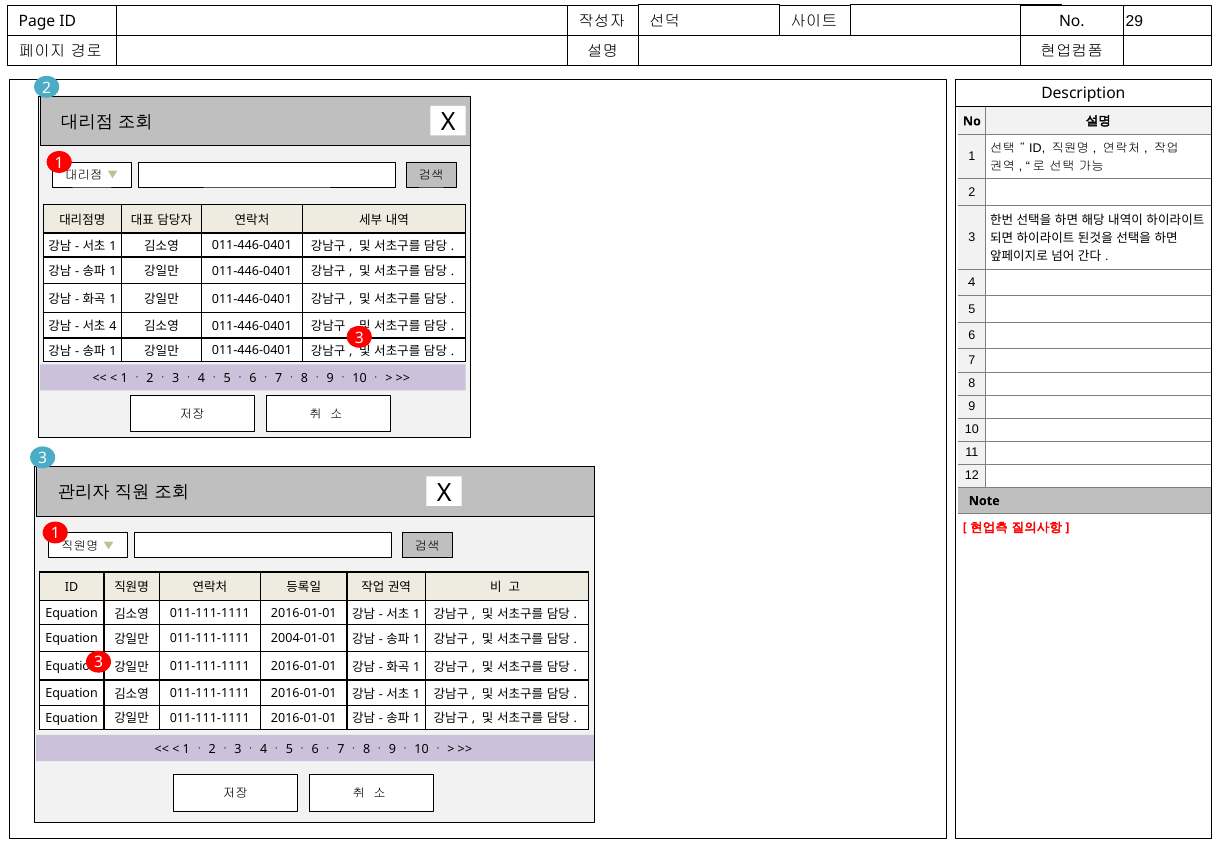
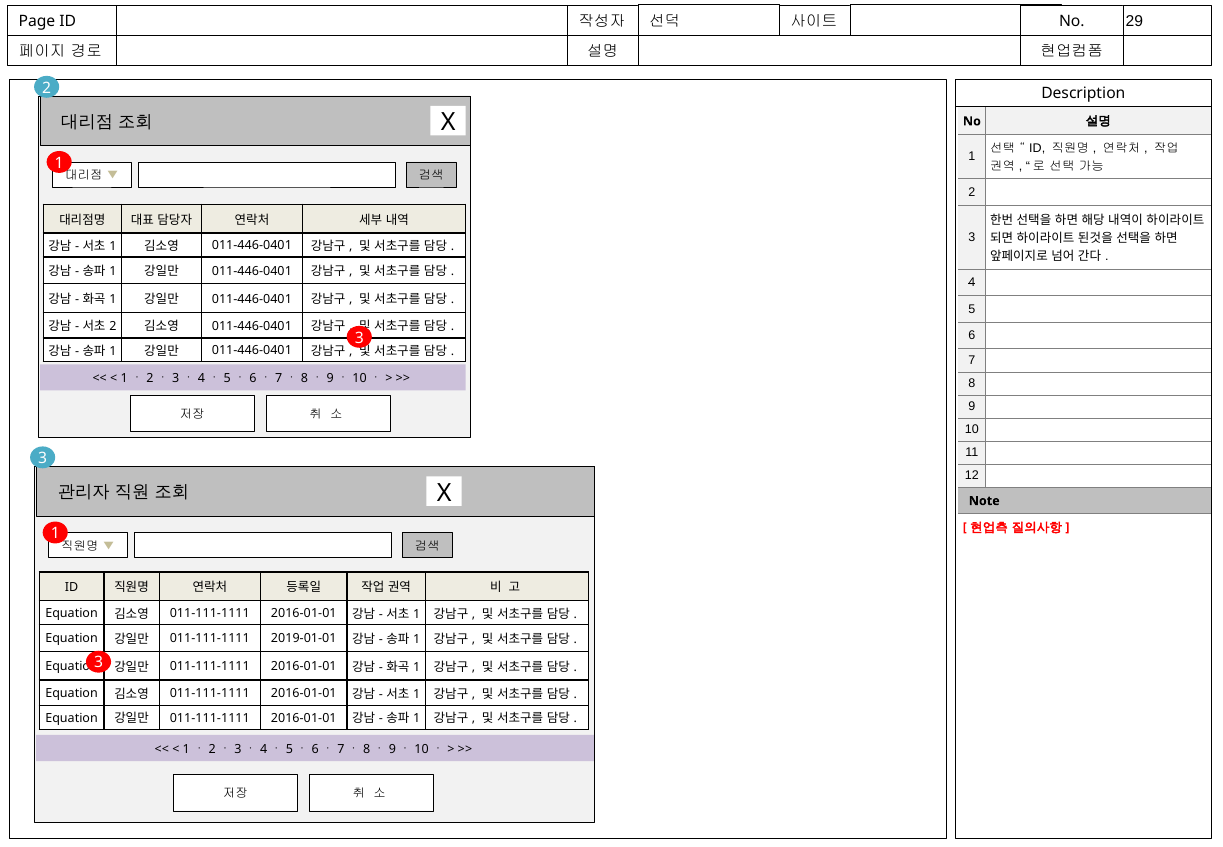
4 at (113, 326): 4 -> 2
2004-01-01: 2004-01-01 -> 2019-01-01
